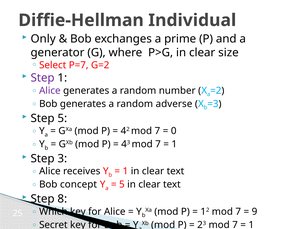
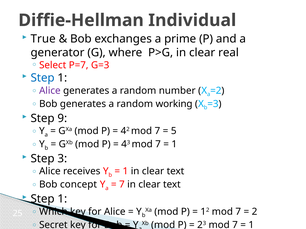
Only: Only -> True
size: size -> real
G=2: G=2 -> G=3
Step at (43, 78) colour: purple -> blue
adverse: adverse -> working
Step 5: 5 -> 9
0: 0 -> 5
5 at (122, 185): 5 -> 7
8 at (62, 199): 8 -> 1
9: 9 -> 2
